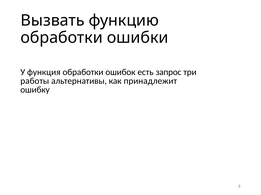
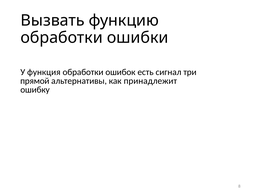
запрос: запрос -> сигнал
работы: работы -> прямой
